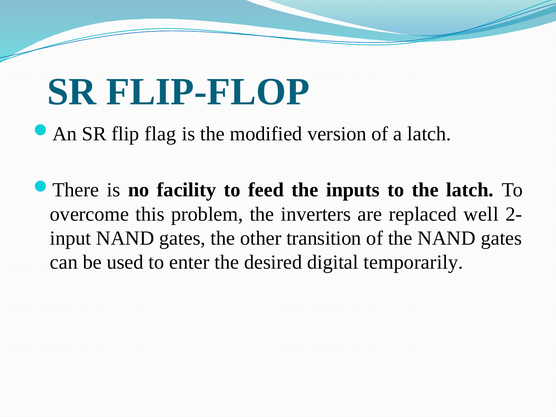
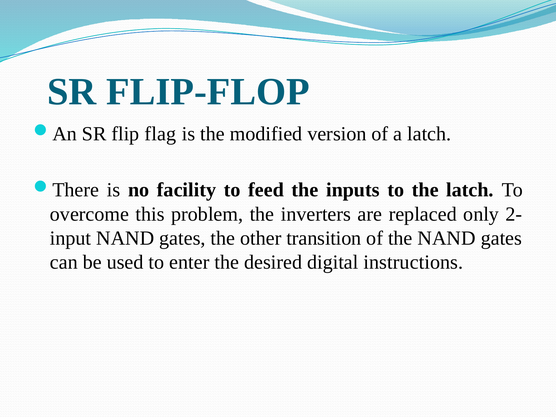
well: well -> only
temporarily: temporarily -> instructions
